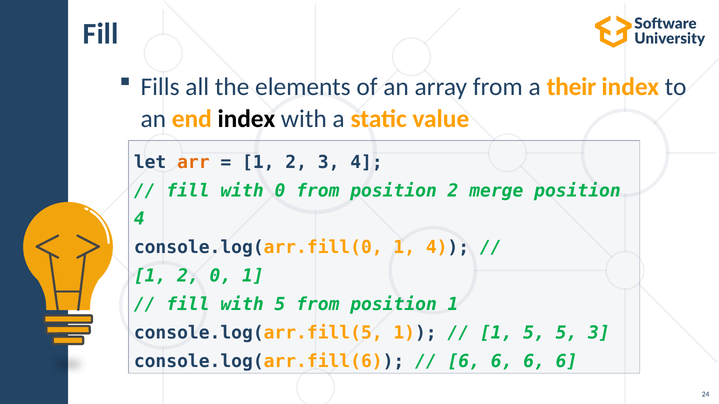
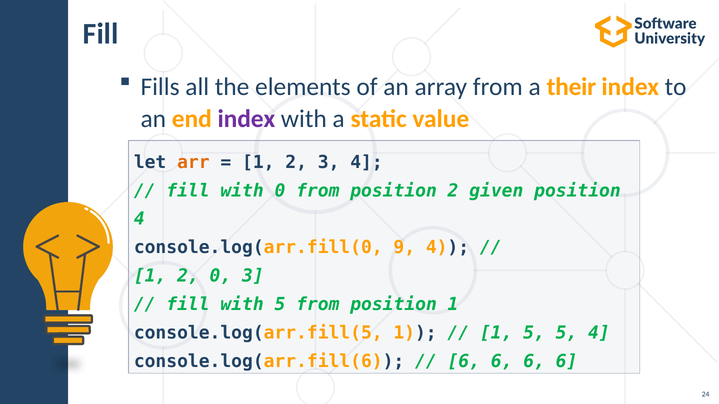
index at (246, 119) colour: black -> purple
merge: merge -> given
console.log(arr.fill(0 1: 1 -> 9
0 1: 1 -> 3
5 3: 3 -> 4
